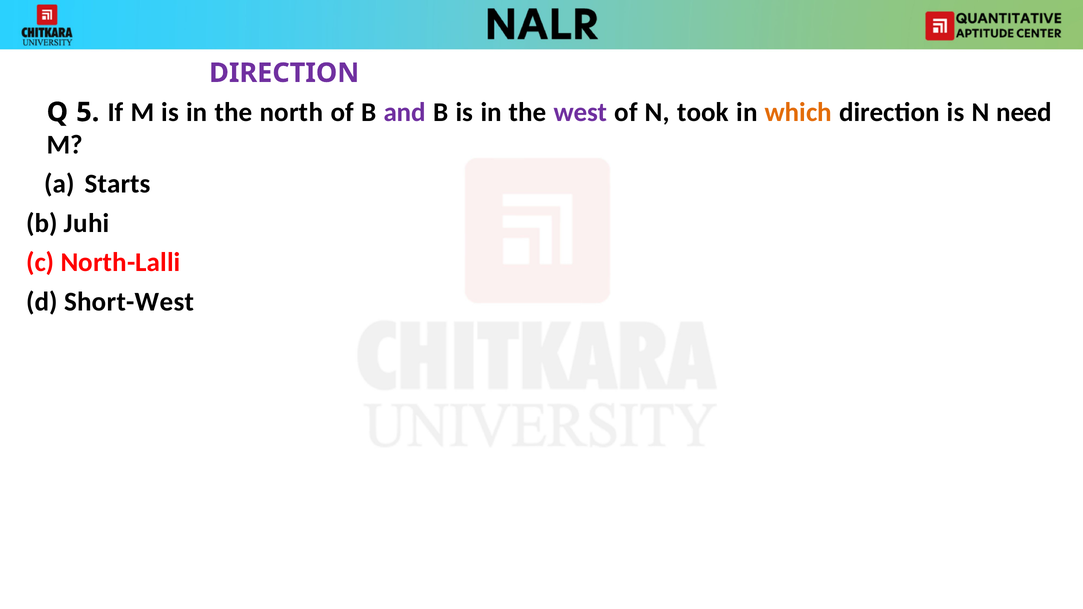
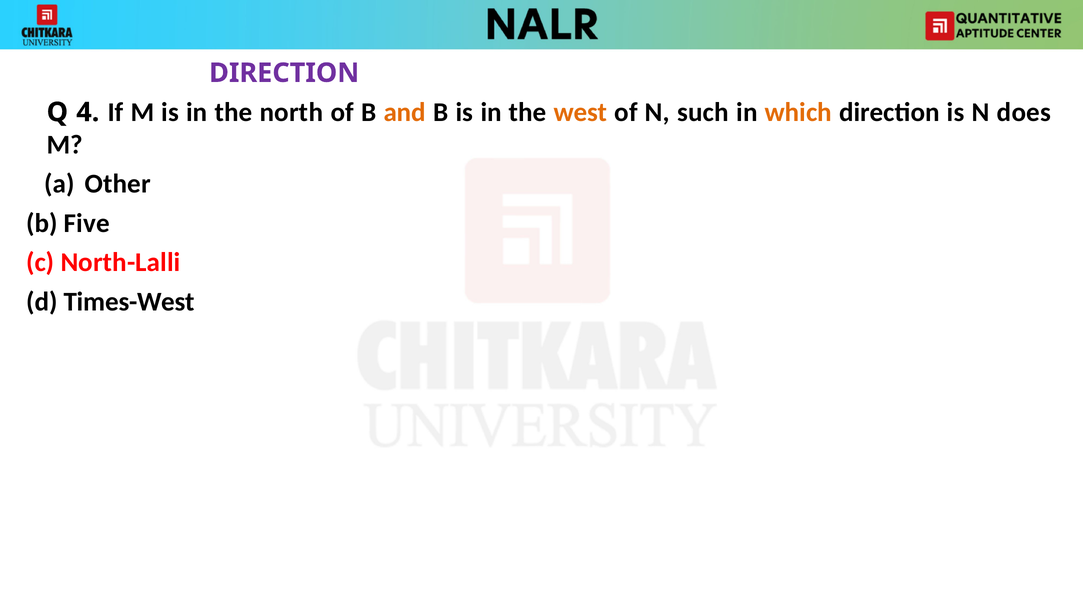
5: 5 -> 4
and colour: purple -> orange
west colour: purple -> orange
took: took -> such
need: need -> does
Starts: Starts -> Other
Juhi: Juhi -> Five
Short-West: Short-West -> Times-West
